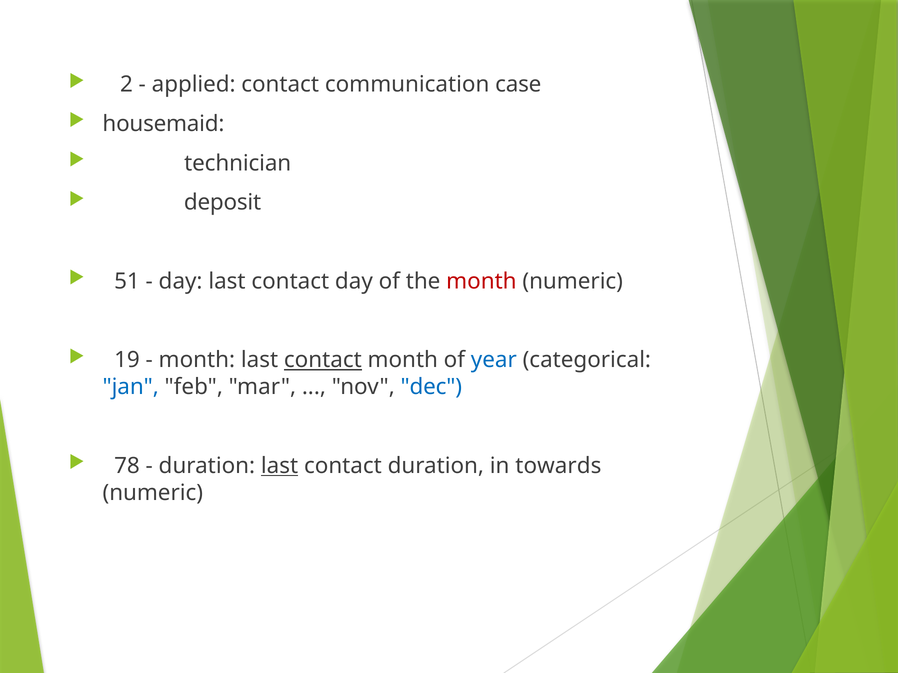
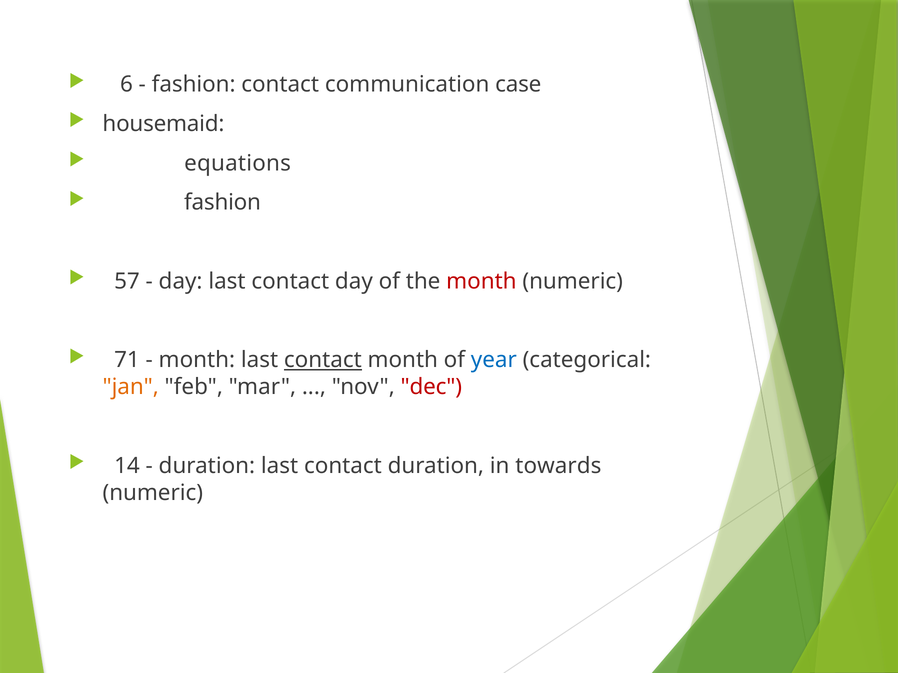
2: 2 -> 6
applied at (194, 84): applied -> fashion
technician: technician -> equations
deposit at (223, 203): deposit -> fashion
51: 51 -> 57
19: 19 -> 71
jan colour: blue -> orange
dec colour: blue -> red
78: 78 -> 14
last at (280, 466) underline: present -> none
